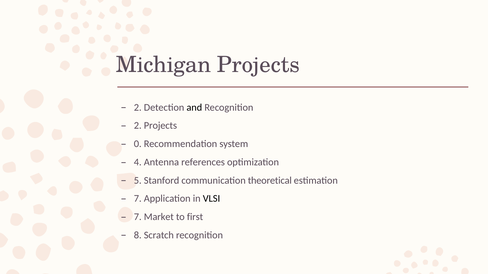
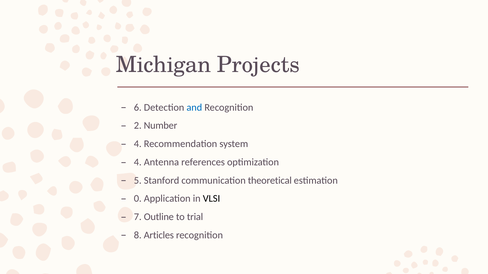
2 at (138, 108): 2 -> 6
and colour: black -> blue
2 Projects: Projects -> Number
0 at (138, 144): 0 -> 4
7 at (138, 199): 7 -> 0
Market: Market -> Outline
first: first -> trial
Scratch: Scratch -> Articles
